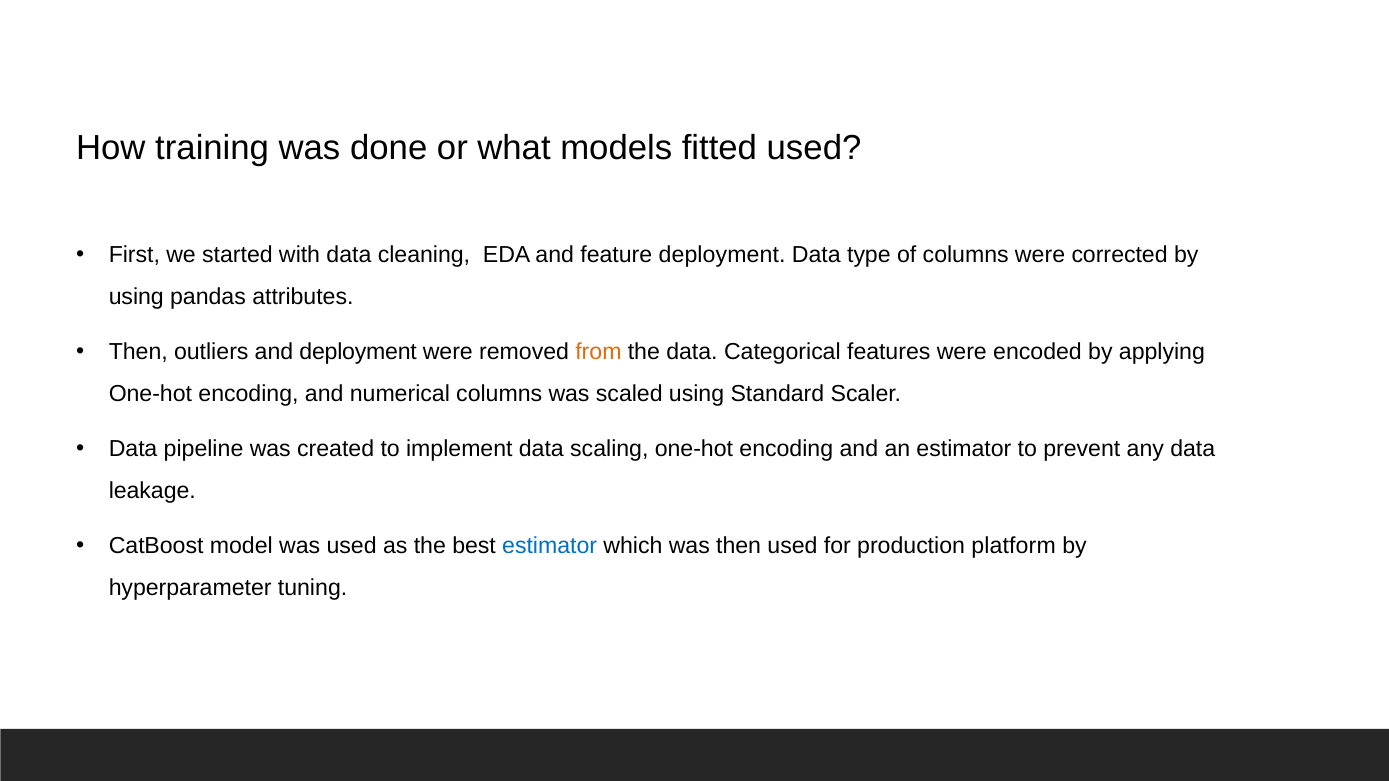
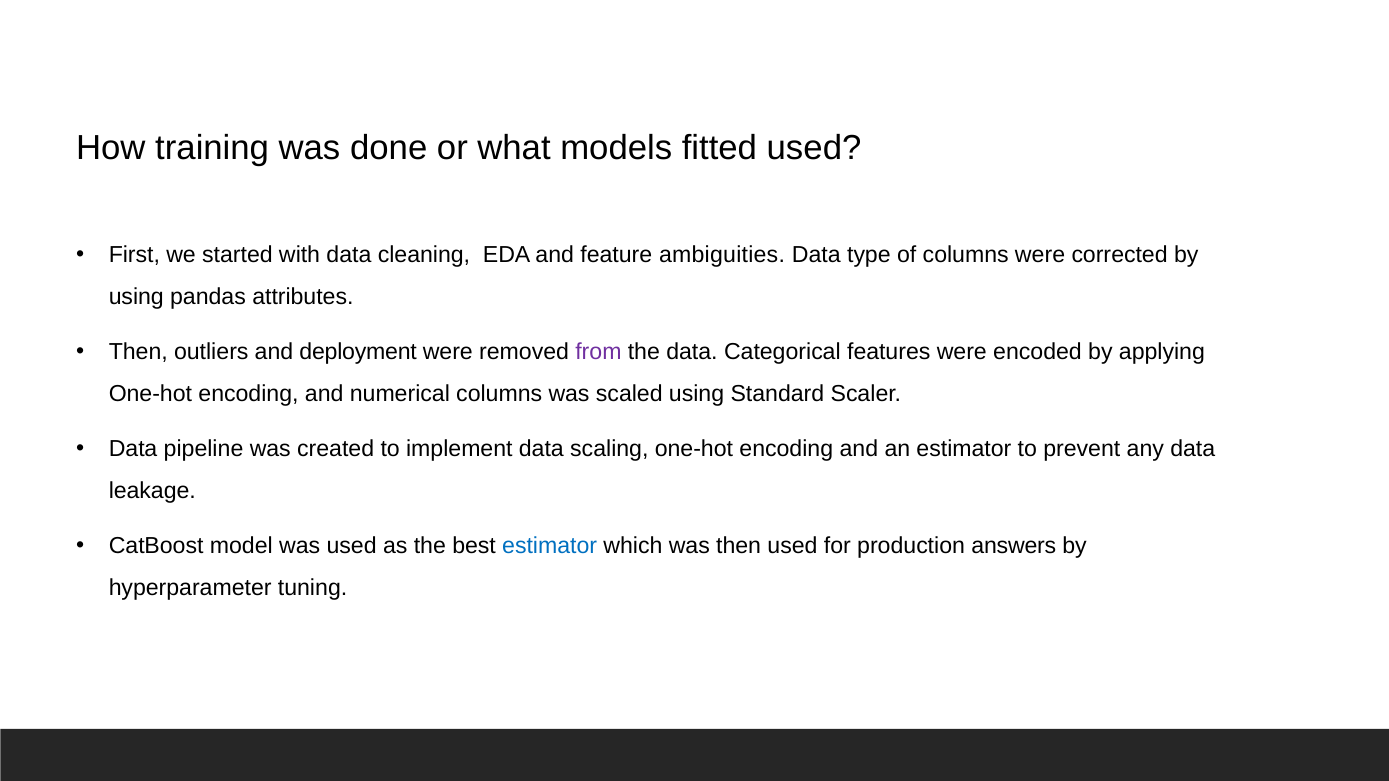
feature deployment: deployment -> ambiguities
from colour: orange -> purple
platform: platform -> answers
